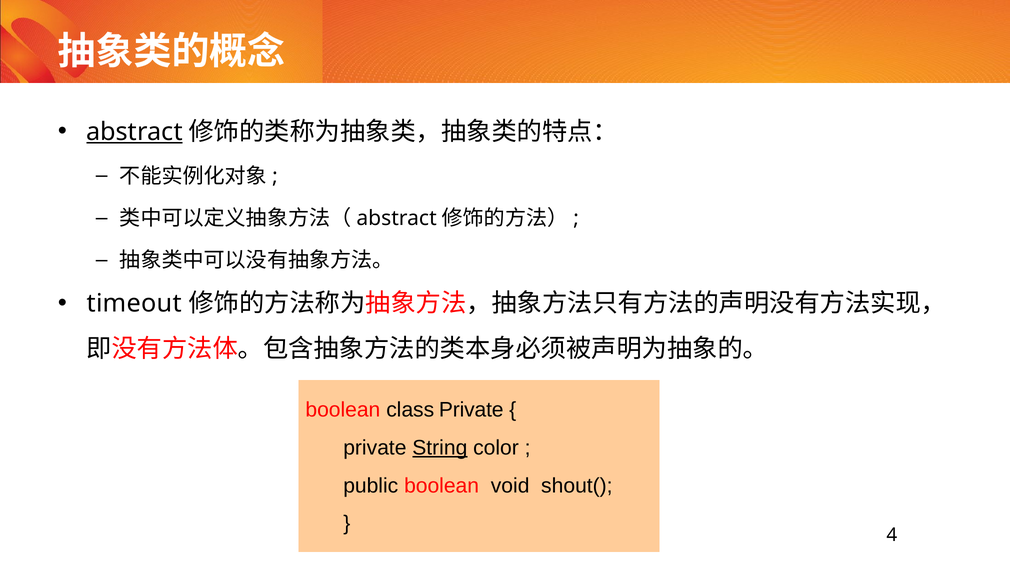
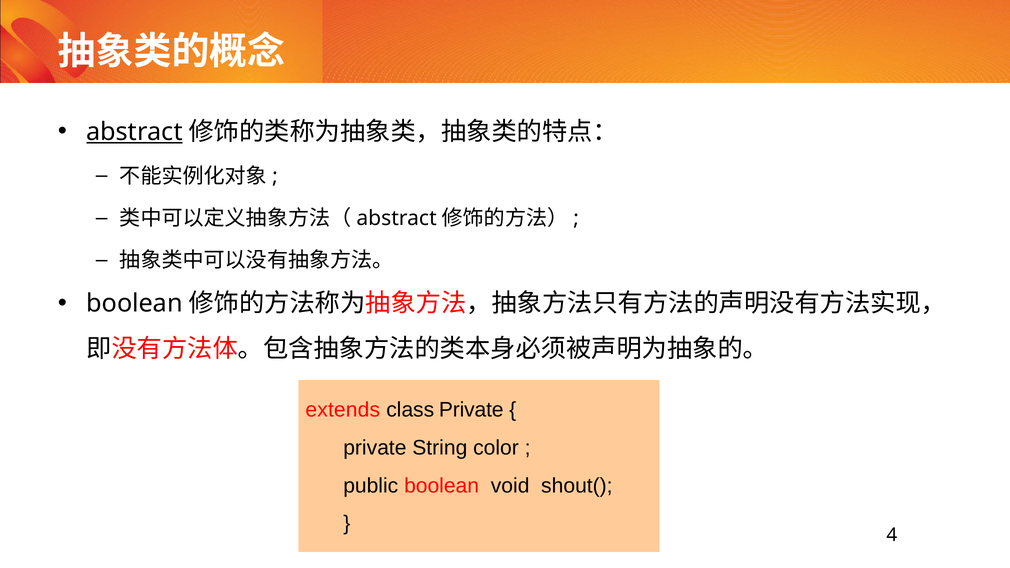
timeout at (134, 304): timeout -> boolean
boolean at (343, 410): boolean -> extends
String underline: present -> none
